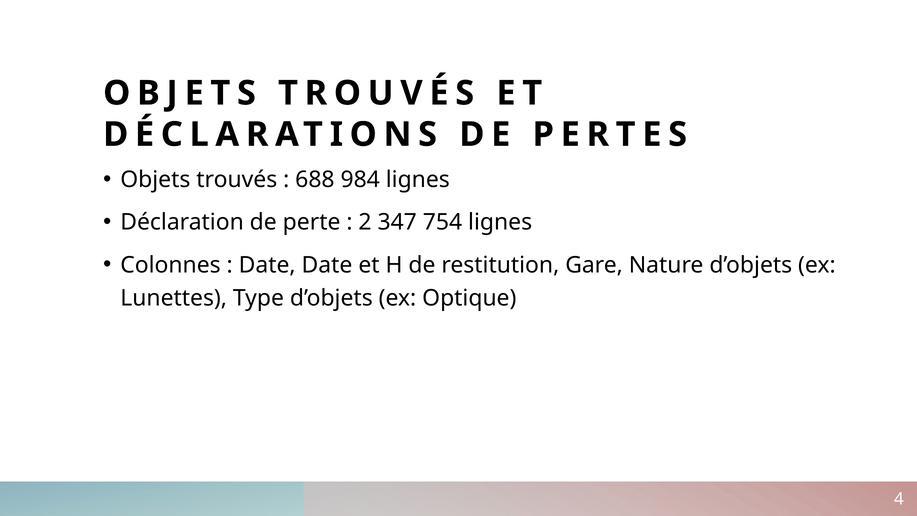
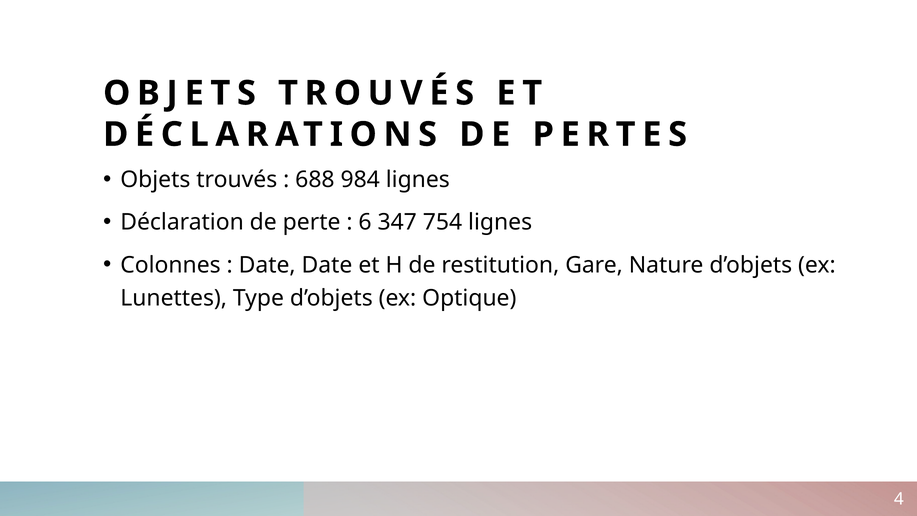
2: 2 -> 6
